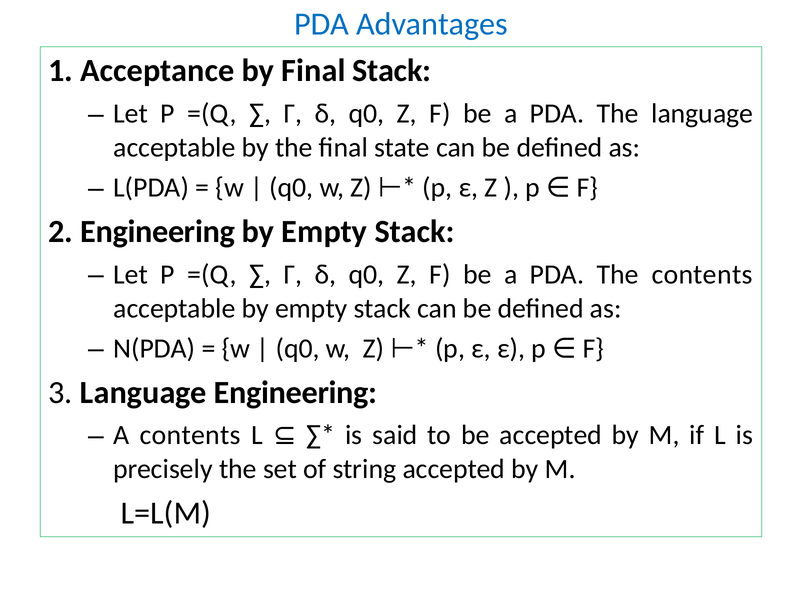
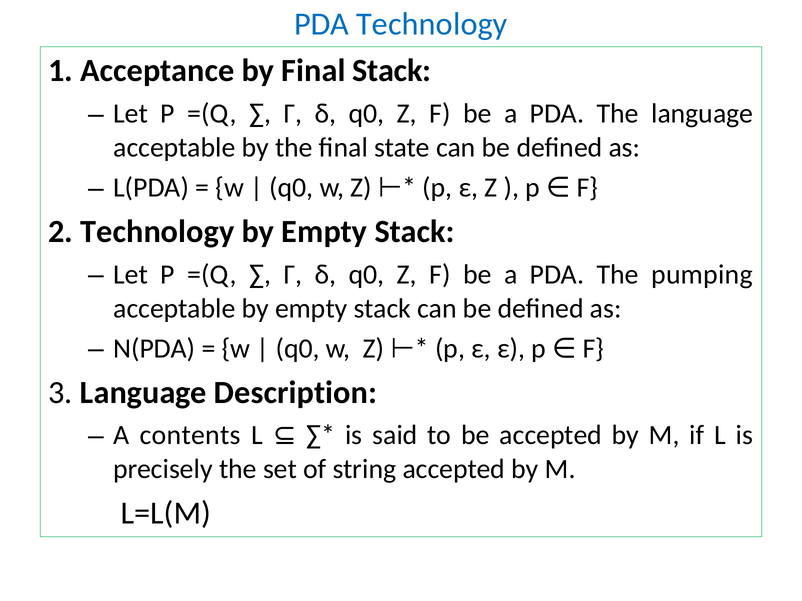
PDA Advantages: Advantages -> Technology
2 Engineering: Engineering -> Technology
The contents: contents -> pumping
Language Engineering: Engineering -> Description
